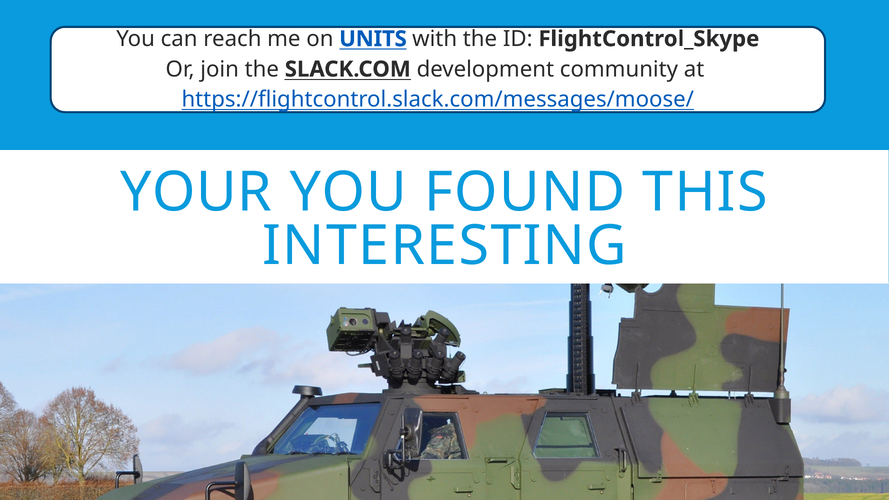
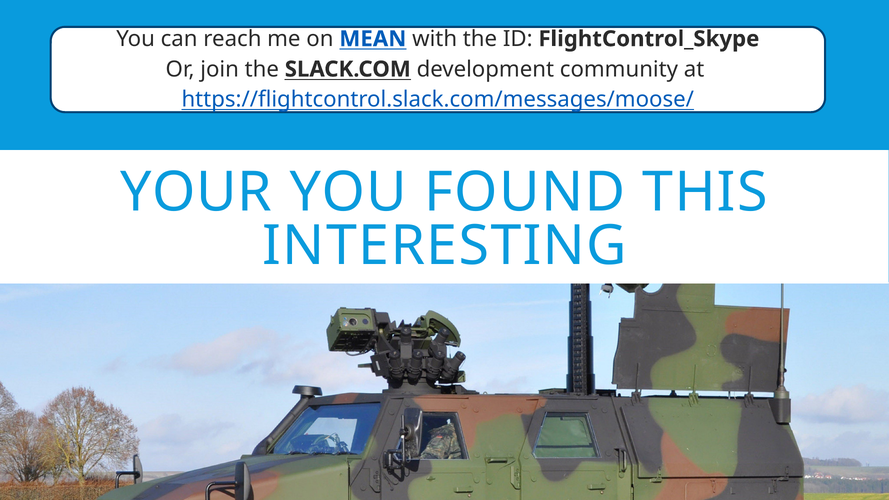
UNITS: UNITS -> MEAN
